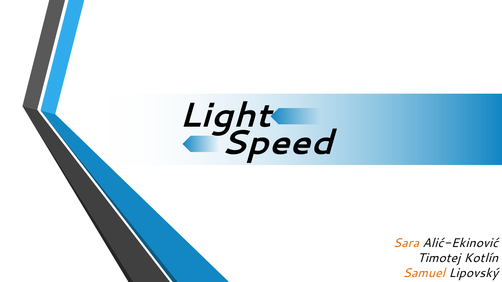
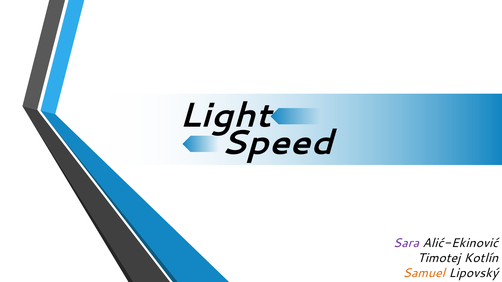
Sara colour: orange -> purple
